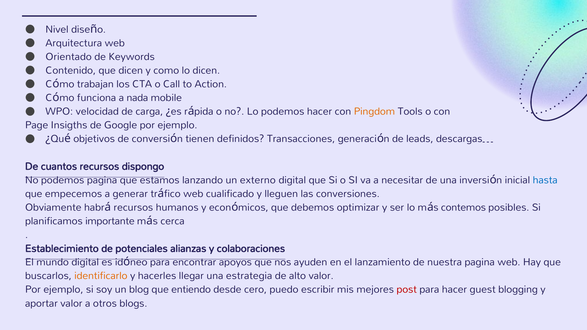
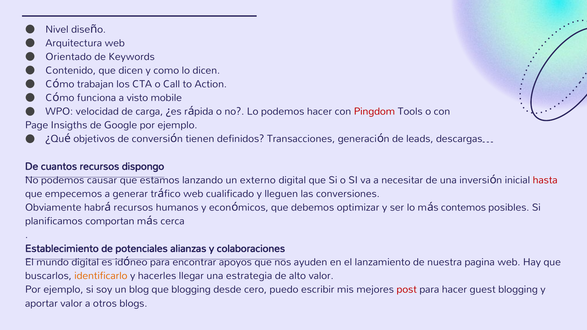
nada: nada -> visto
Pingdom colour: orange -> red
podemos pagina: pagina -> causar
hasta colour: blue -> red
importante: importante -> comportan
que entiendo: entiendo -> blogging
